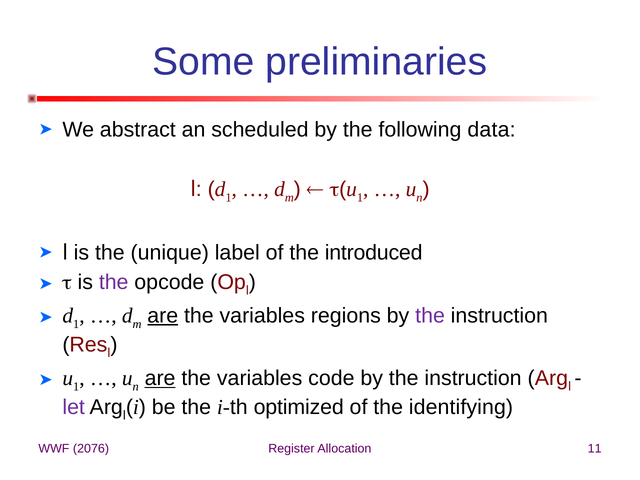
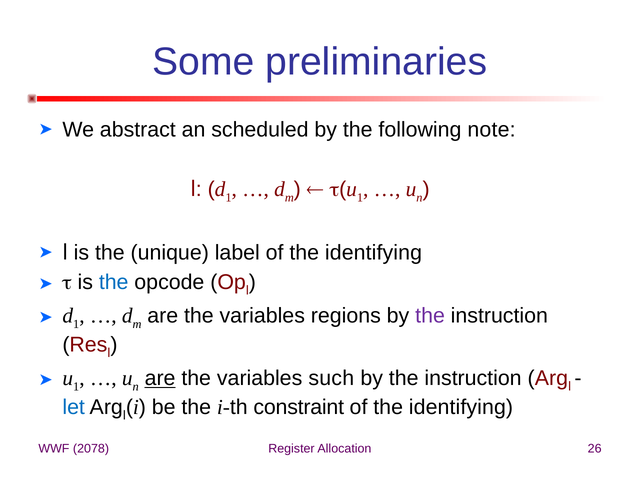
data: data -> note
label of the introduced: introduced -> identifying
the at (114, 282) colour: purple -> blue
are at (163, 316) underline: present -> none
code: code -> such
let colour: purple -> blue
optimized: optimized -> constraint
2076: 2076 -> 2078
11: 11 -> 26
